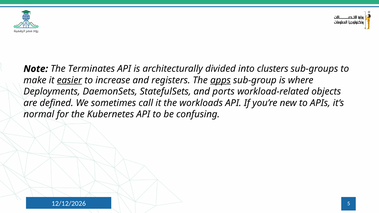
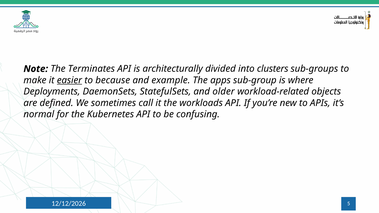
increase: increase -> because
registers: registers -> example
apps underline: present -> none
ports: ports -> older
